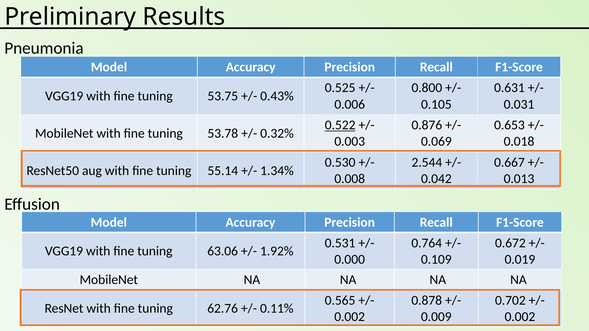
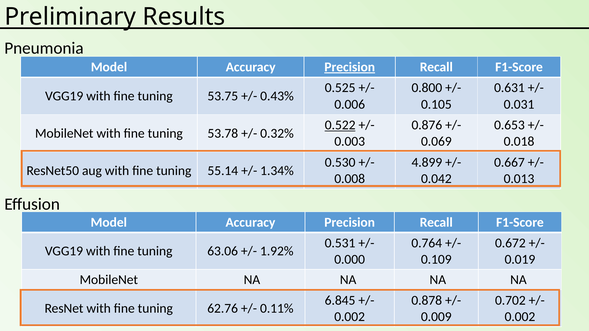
Precision at (350, 67) underline: none -> present
2.544: 2.544 -> 4.899
0.565: 0.565 -> 6.845
